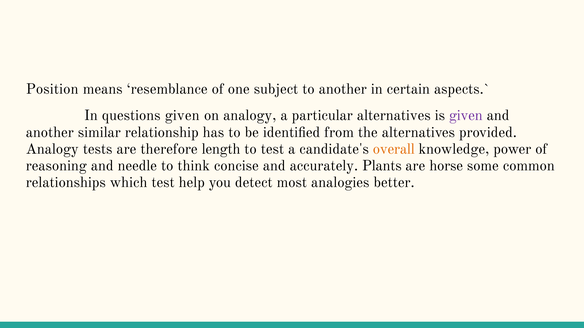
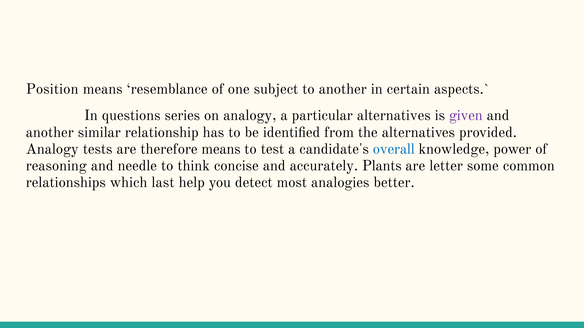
questions given: given -> series
therefore length: length -> means
overall colour: orange -> blue
horse: horse -> letter
which test: test -> last
